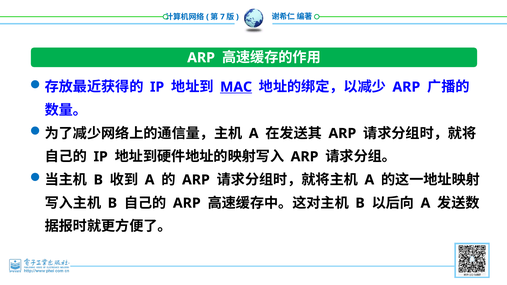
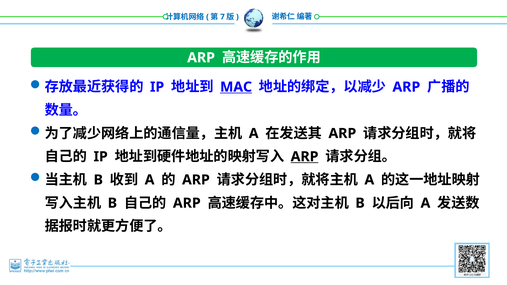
ARP at (305, 157) underline: none -> present
